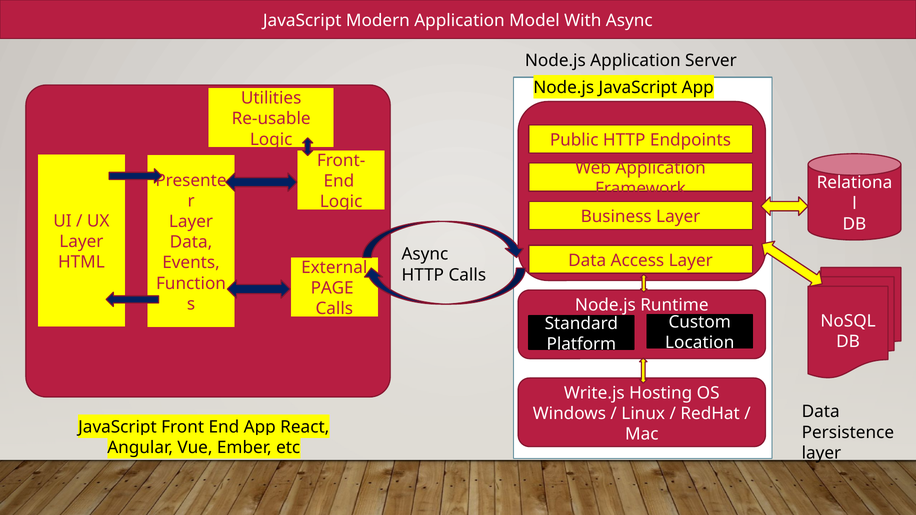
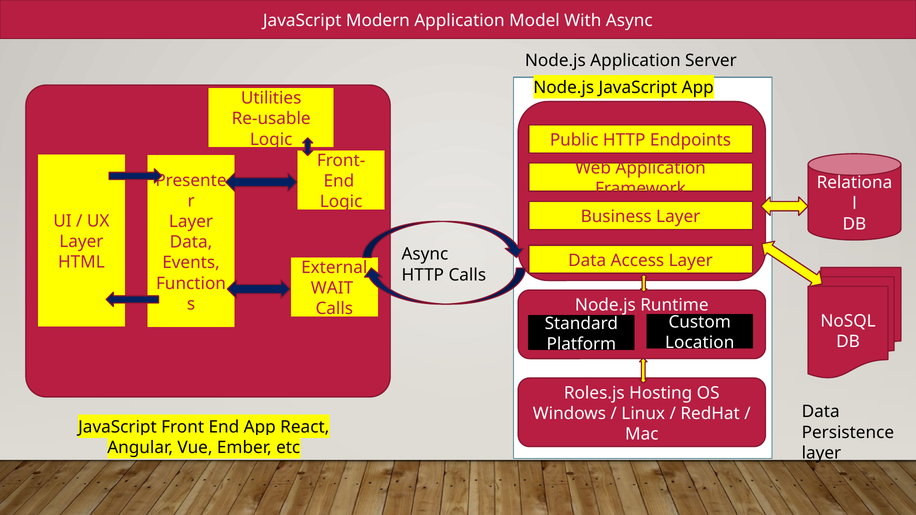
PAGE: PAGE -> WAIT
Write.js: Write.js -> Roles.js
